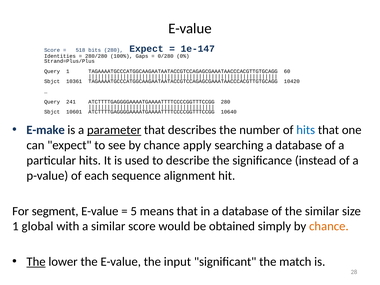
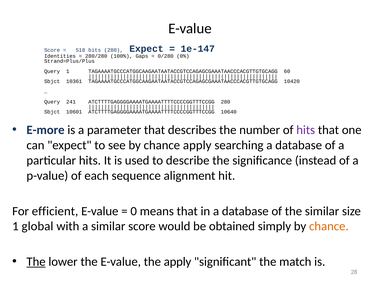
E-make: E-make -> E-more
parameter underline: present -> none
hits at (306, 130) colour: blue -> purple
segment: segment -> efficient
5: 5 -> 0
the input: input -> apply
